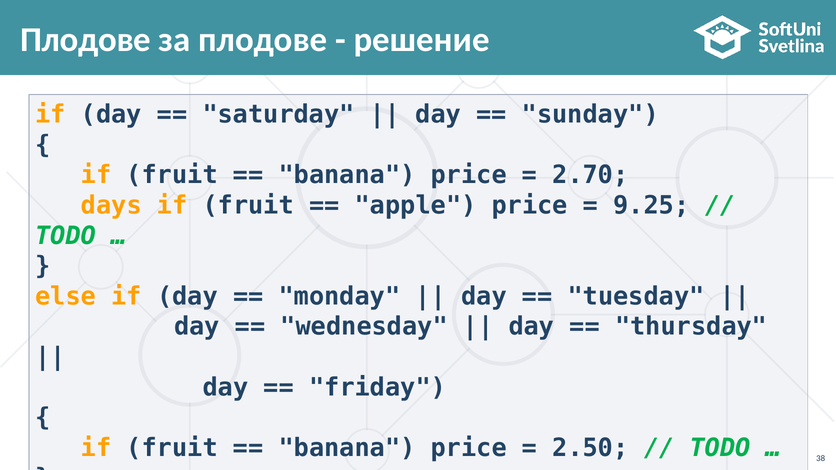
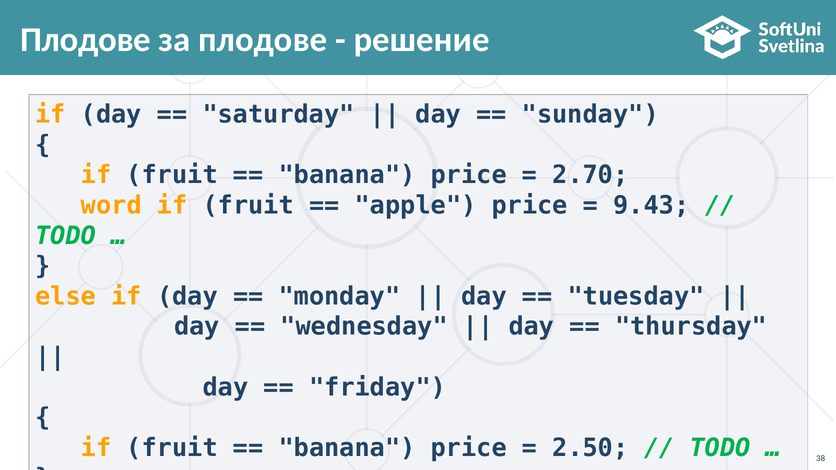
days: days -> word
9.25: 9.25 -> 9.43
